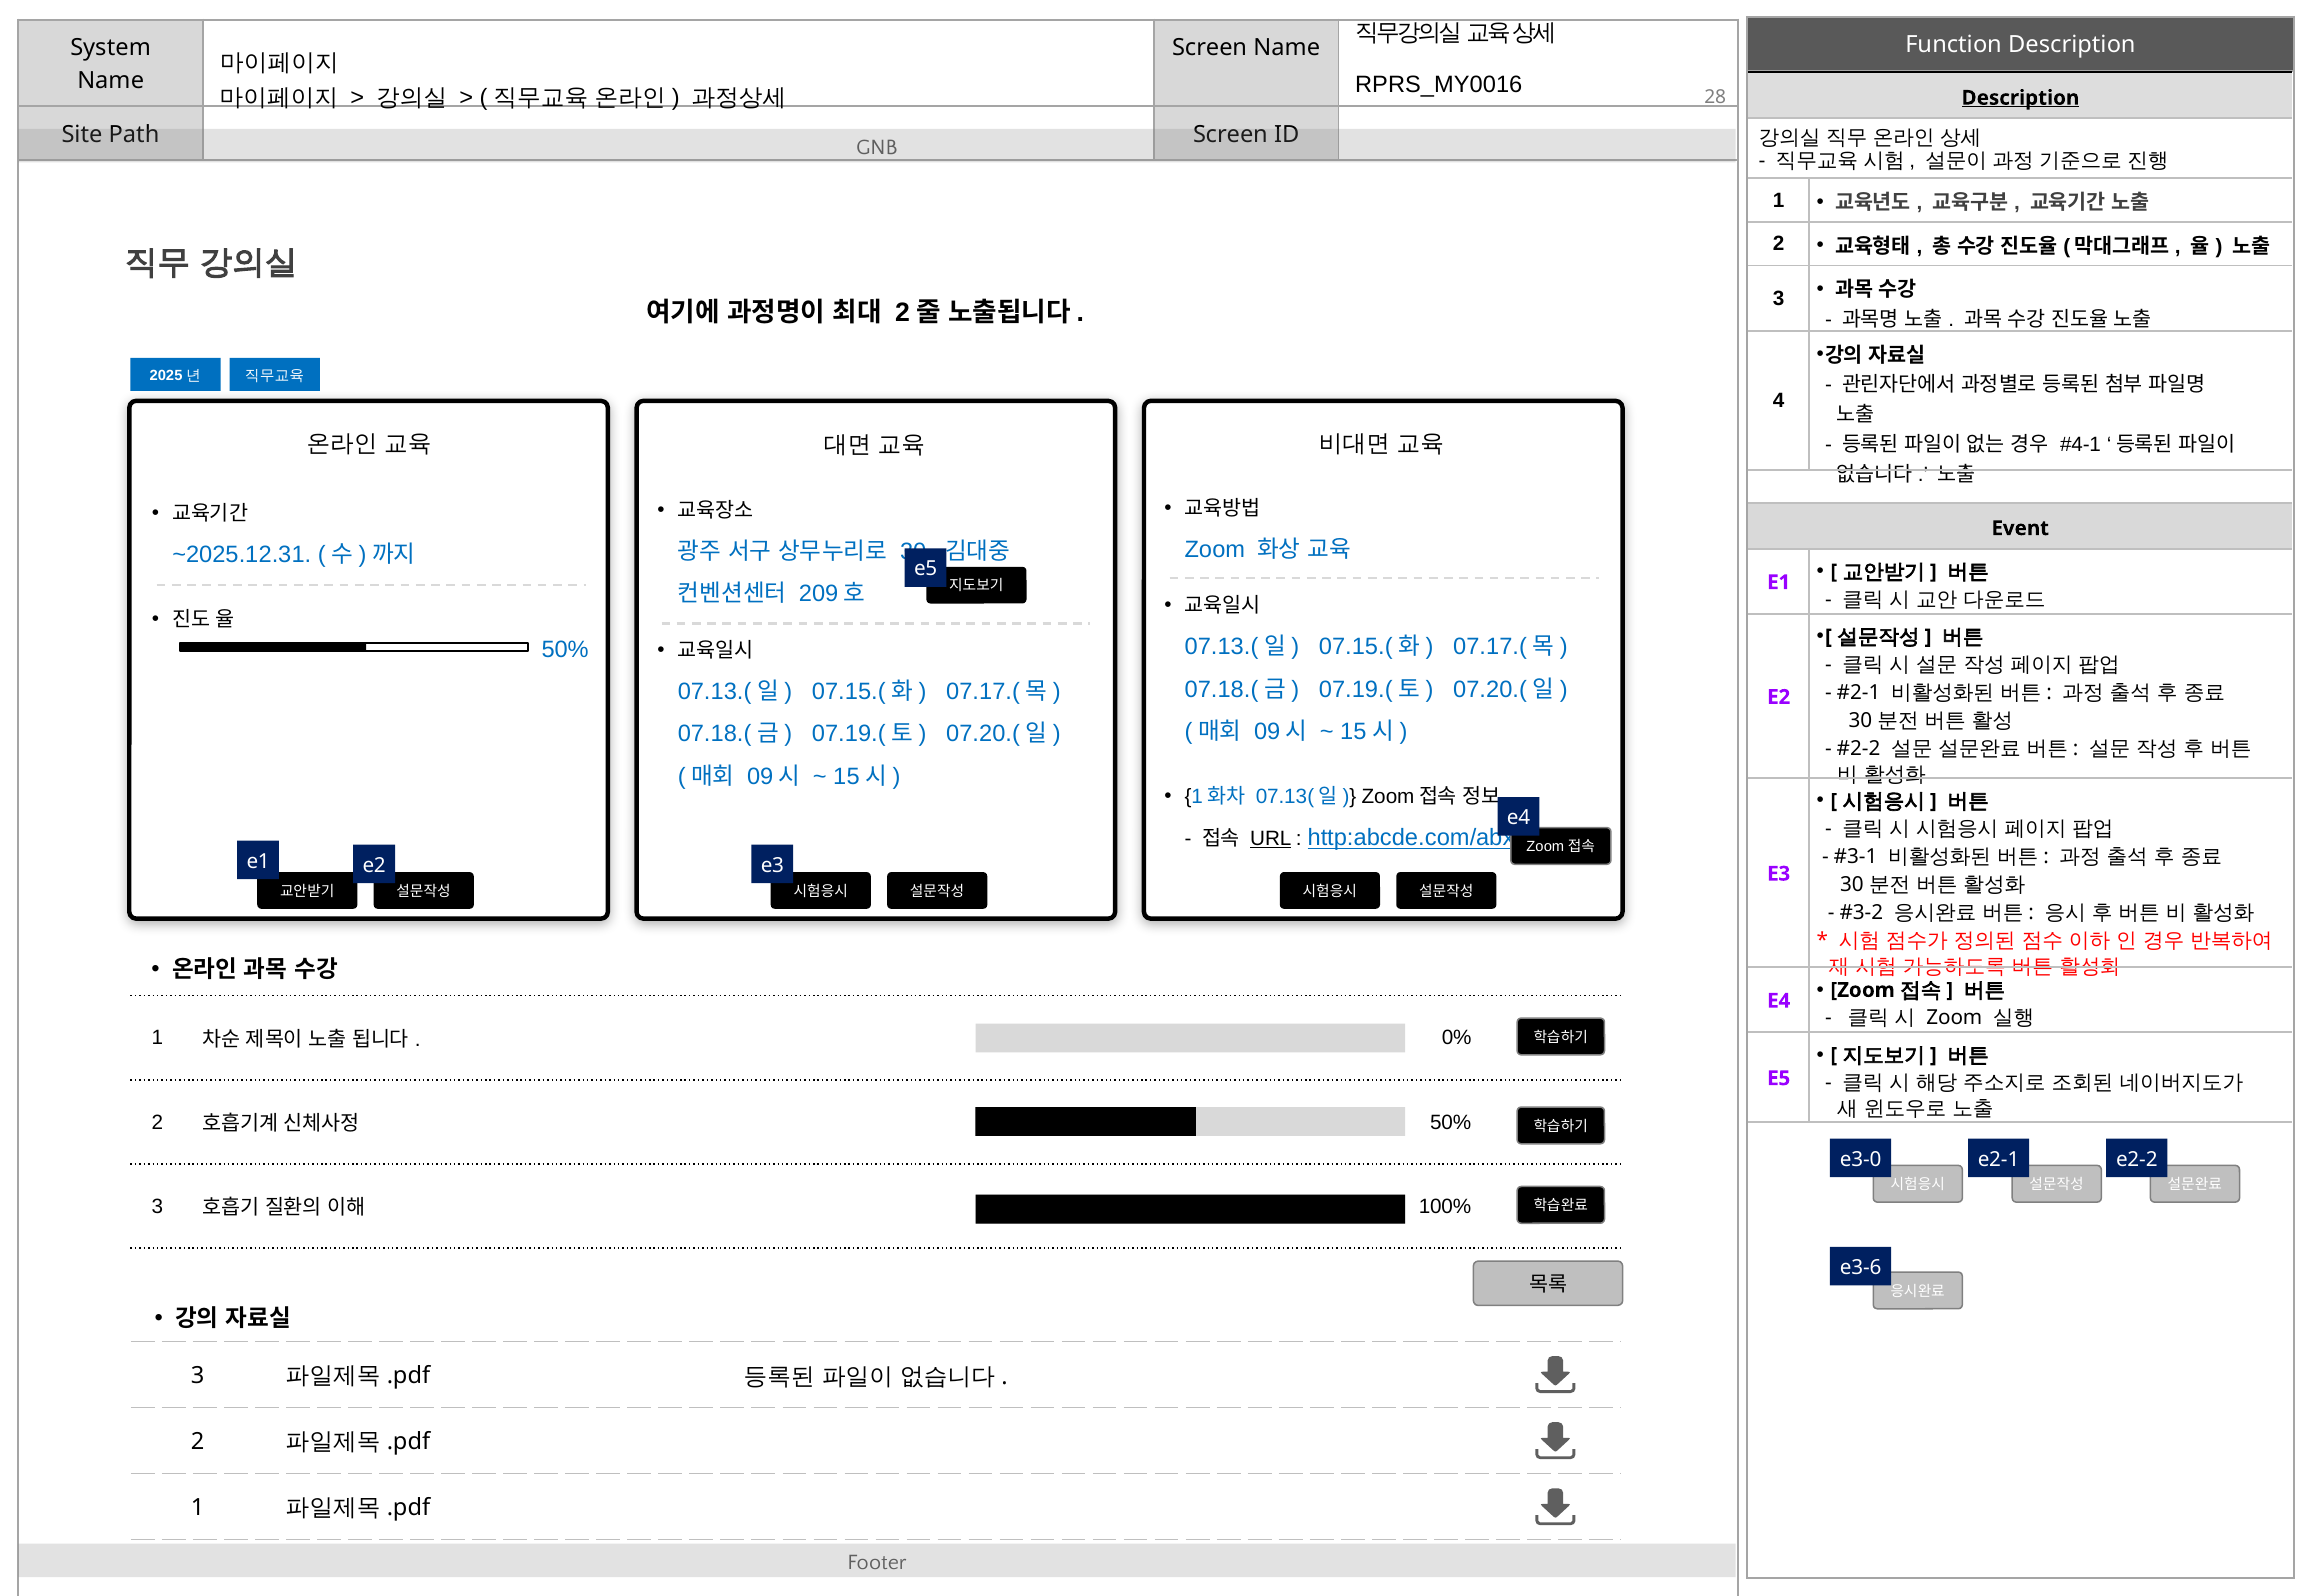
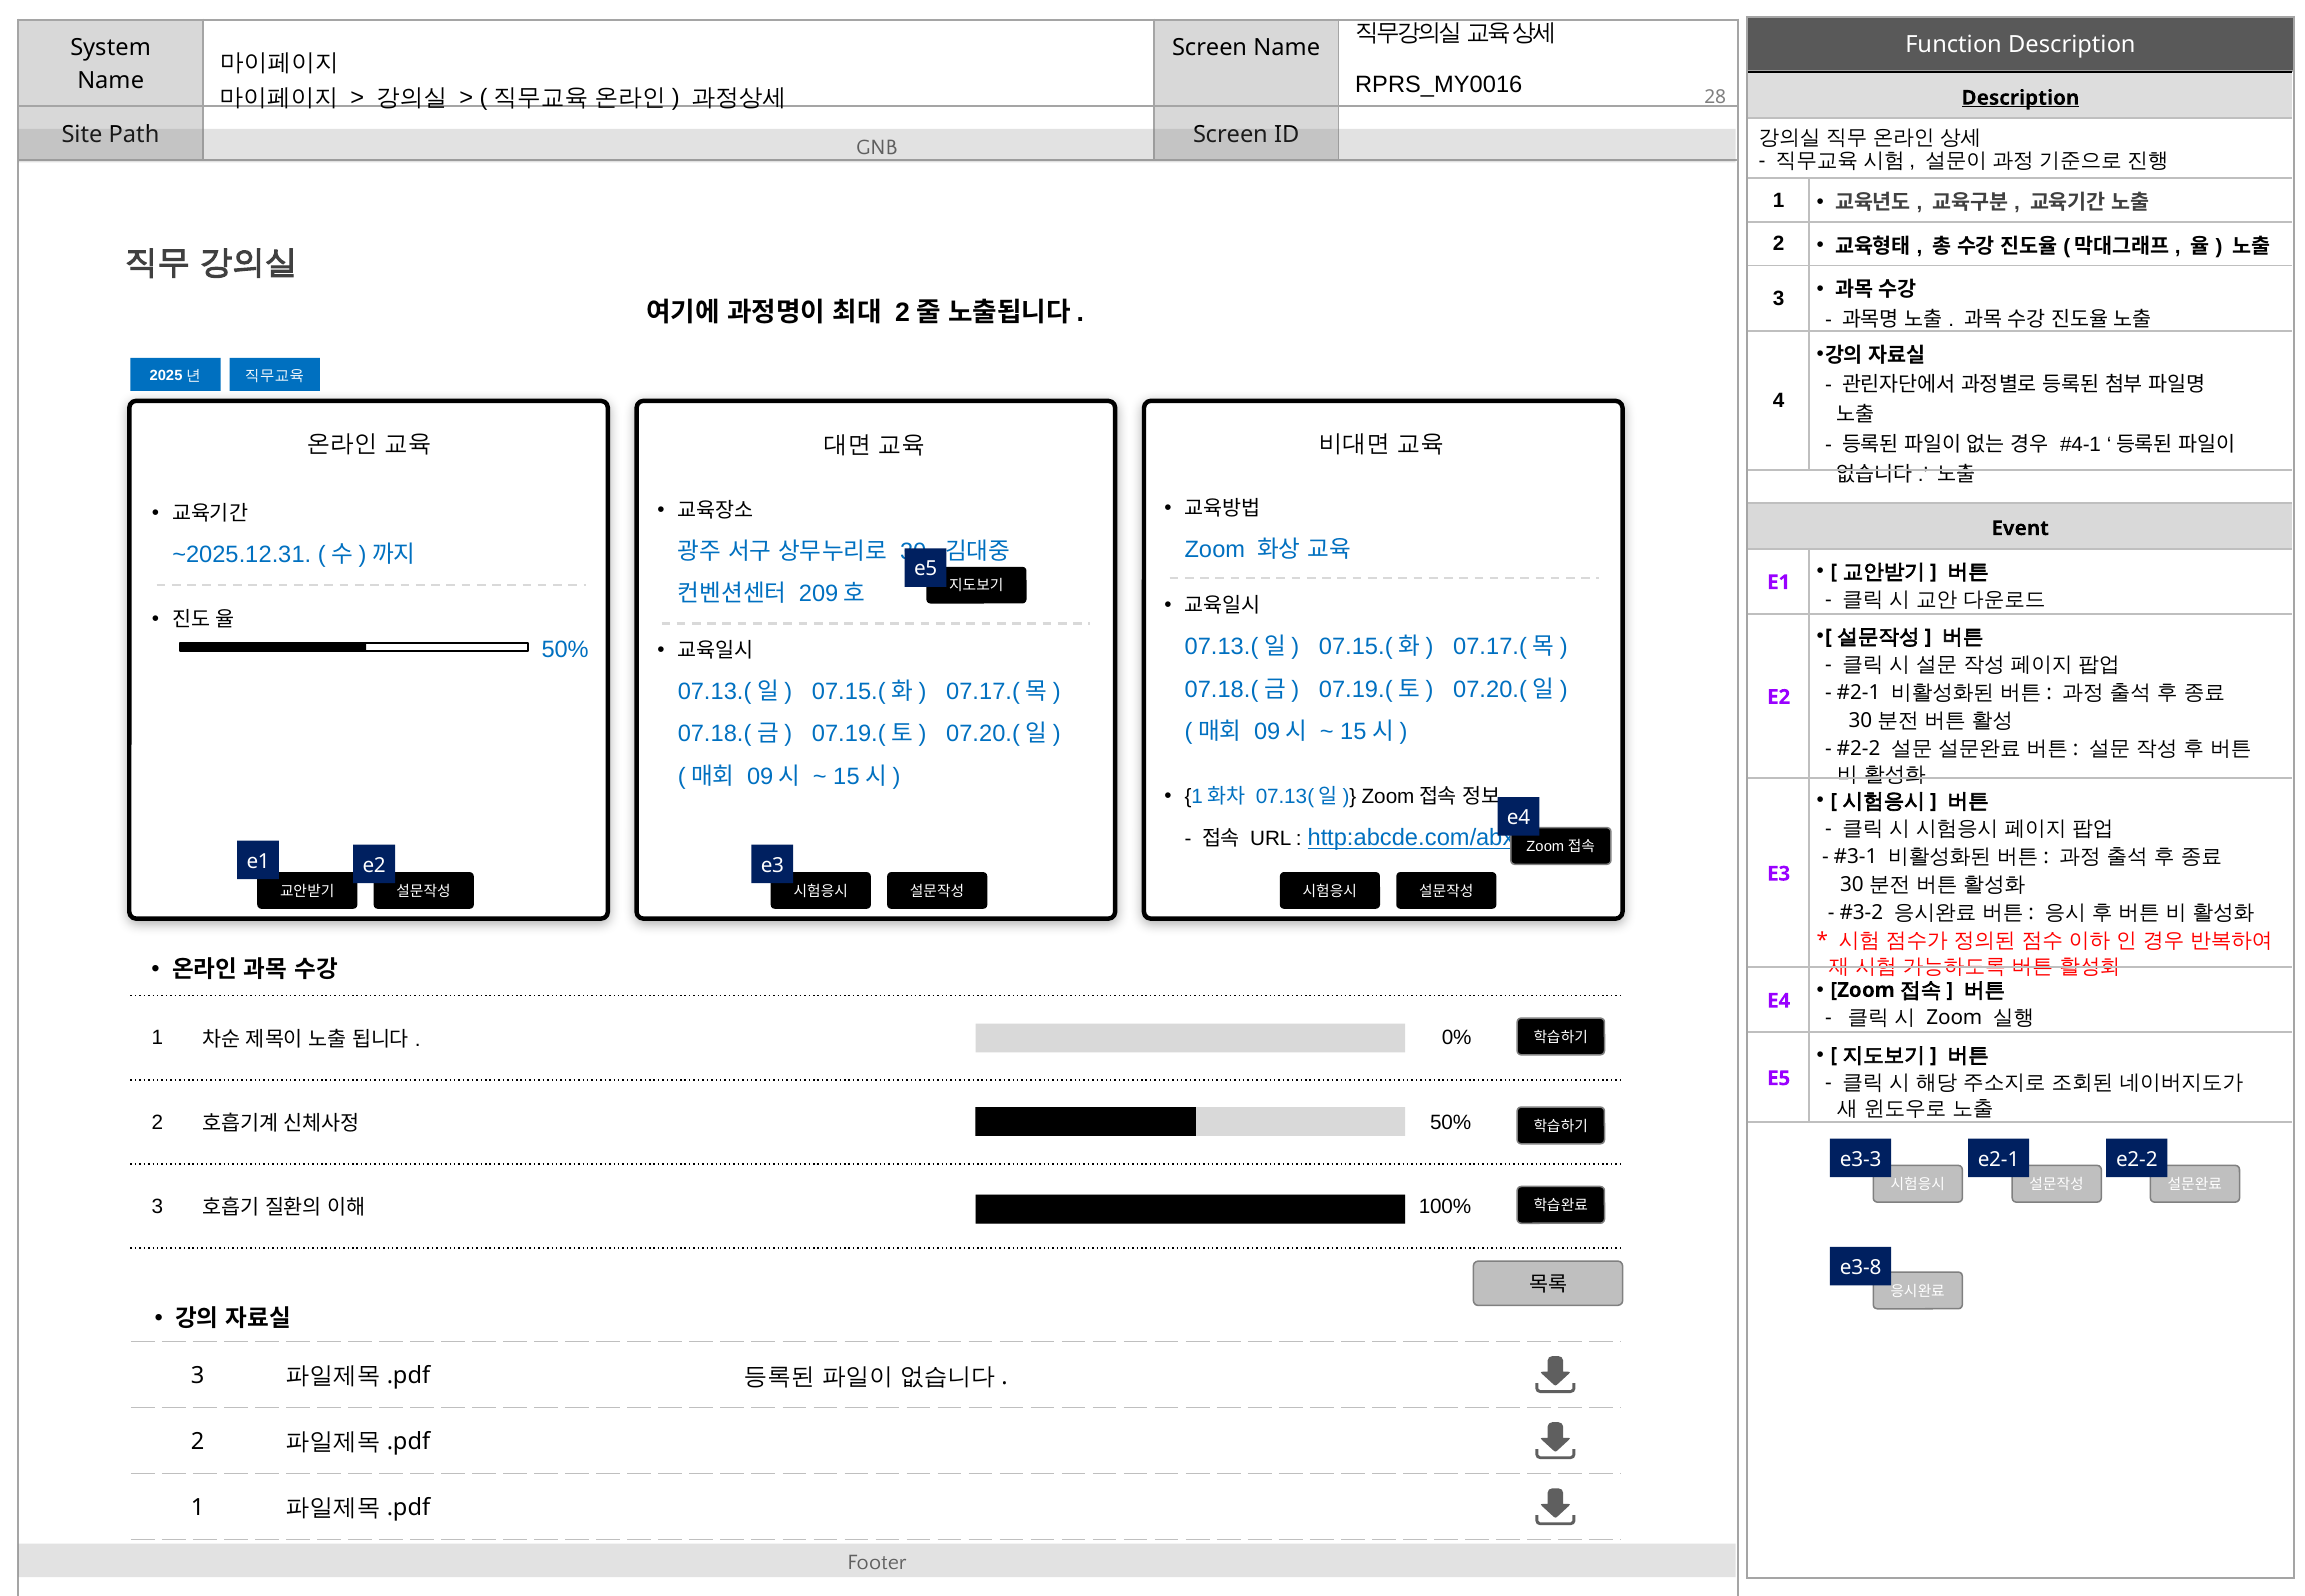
URL underline: present -> none
e3-0: e3-0 -> e3-3
e3-6: e3-6 -> e3-8
